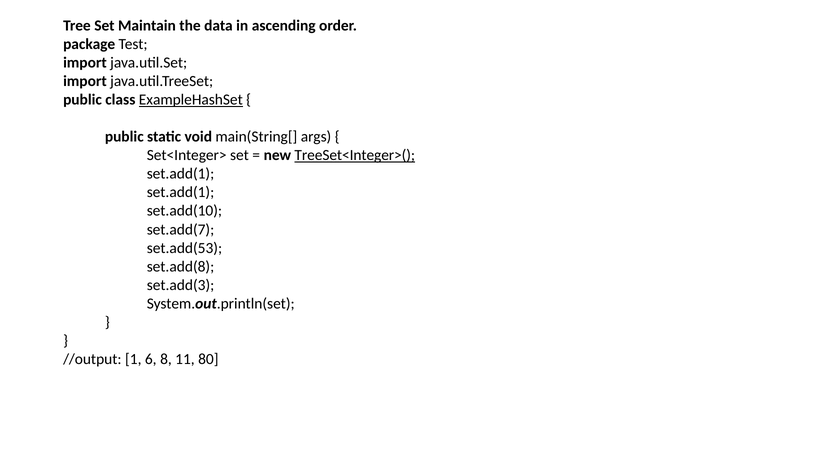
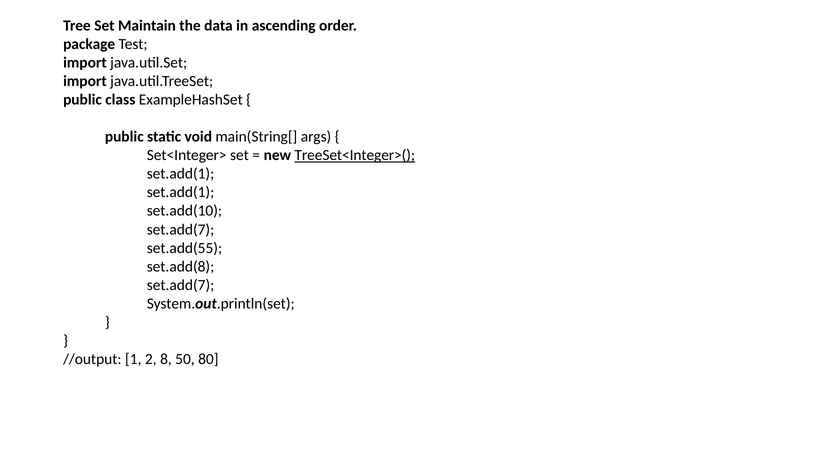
ExampleHashSet underline: present -> none
set.add(53: set.add(53 -> set.add(55
set.add(3 at (181, 285): set.add(3 -> set.add(7
6: 6 -> 2
11: 11 -> 50
